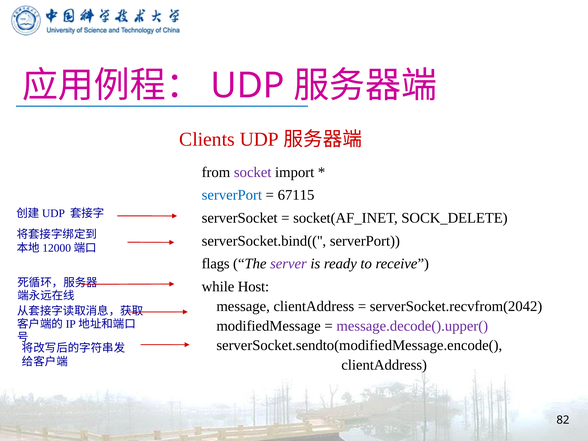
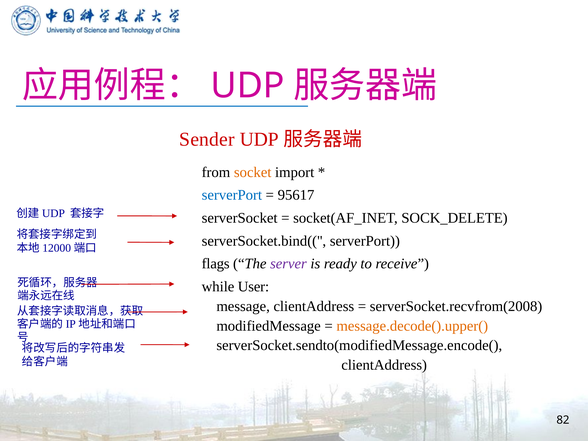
Clients: Clients -> Sender
socket colour: purple -> orange
67115: 67115 -> 95617
Host: Host -> User
serverSocket.recvfrom(2042: serverSocket.recvfrom(2042 -> serverSocket.recvfrom(2008
message.decode().upper( colour: purple -> orange
